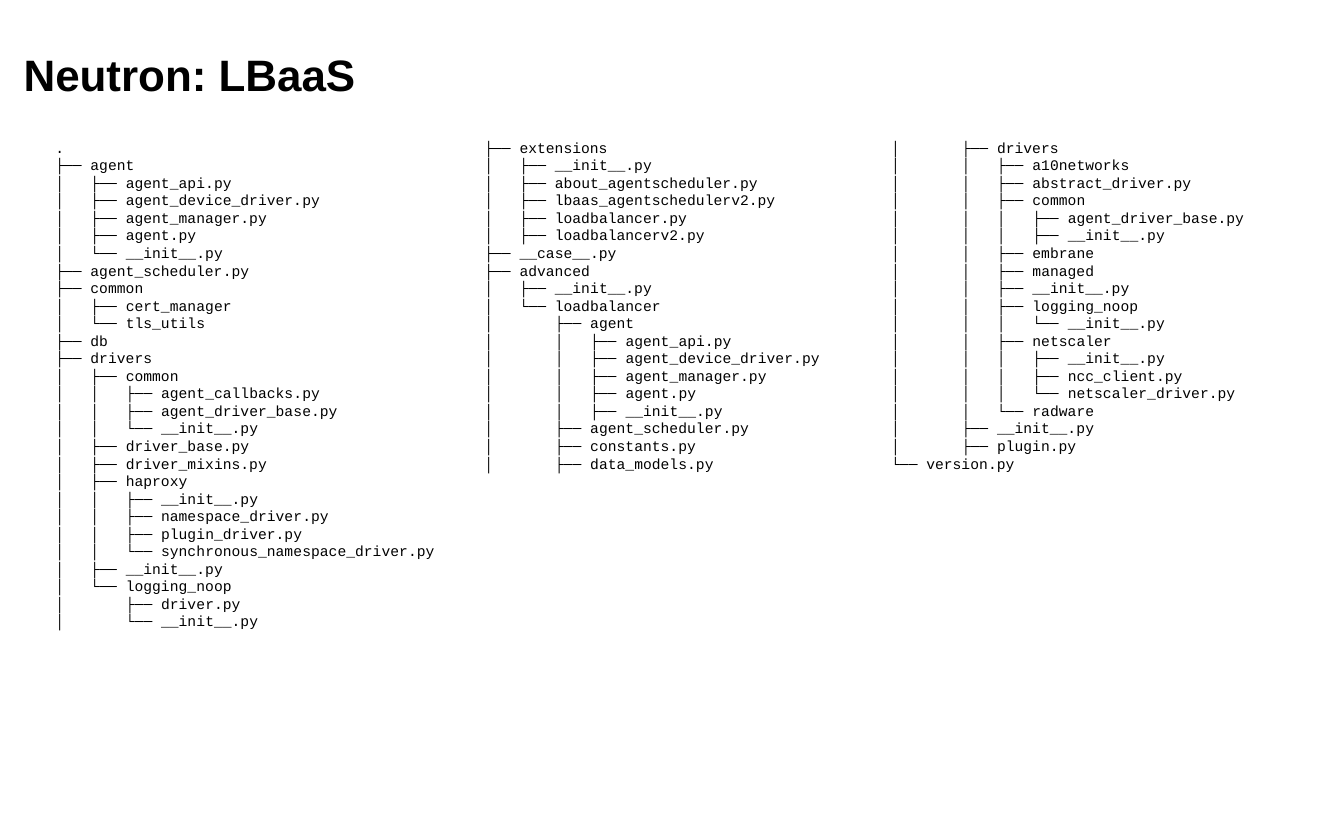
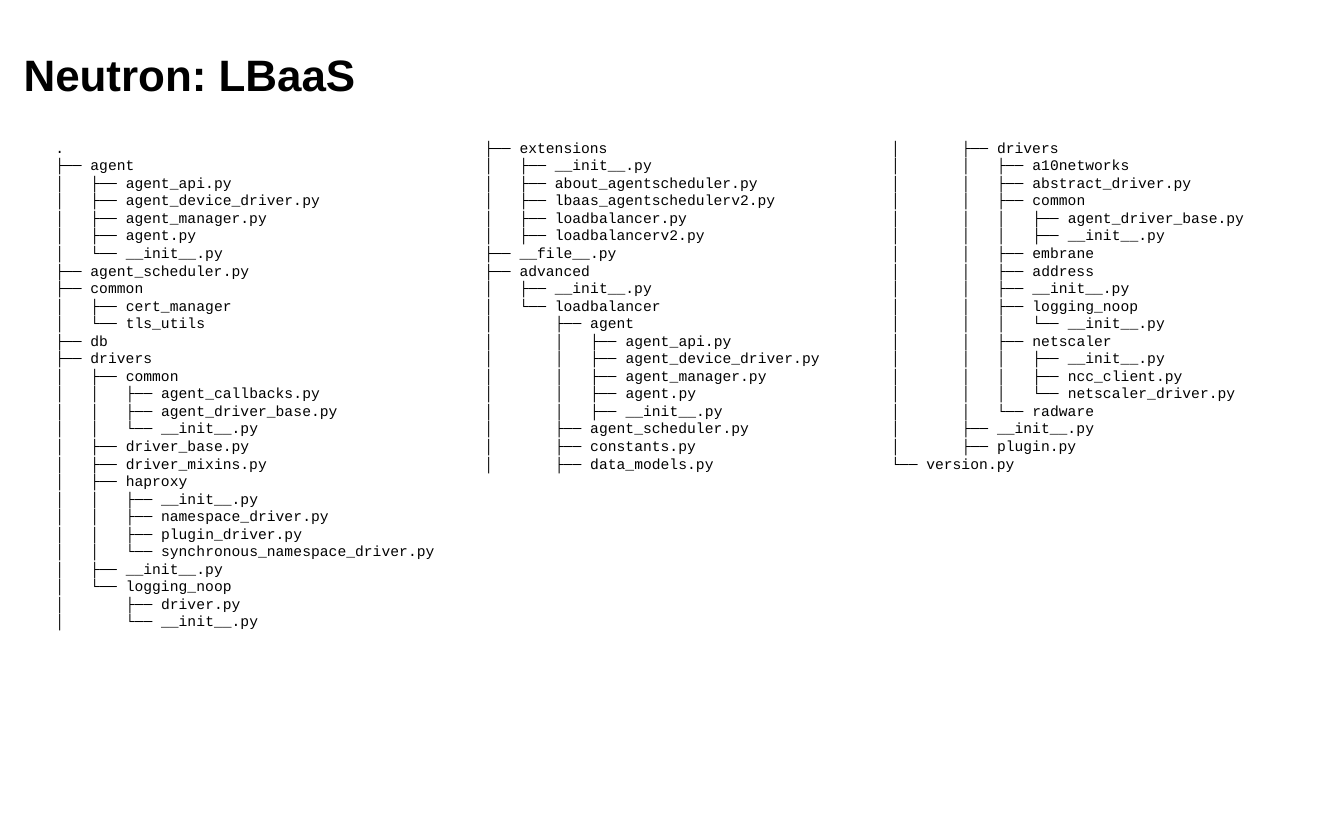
__case__.py: __case__.py -> __file__.py
managed: managed -> address
